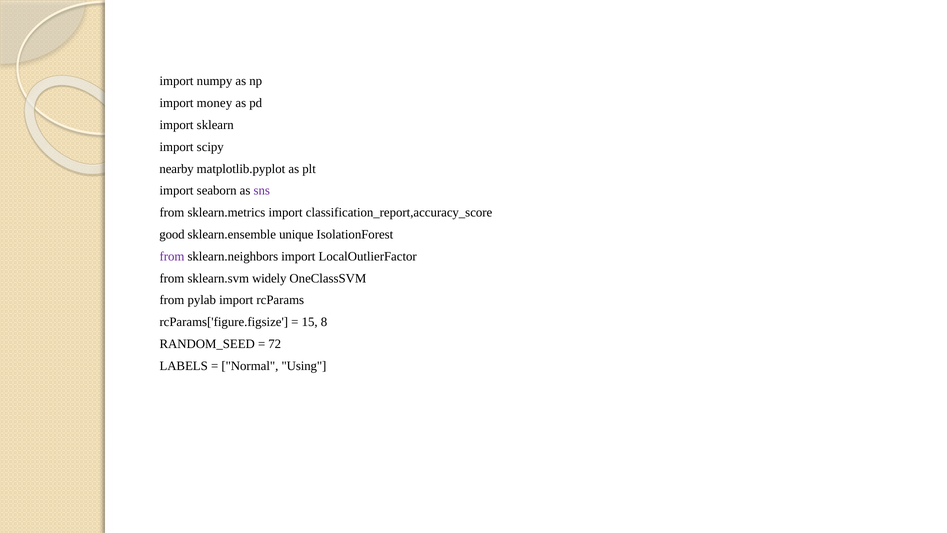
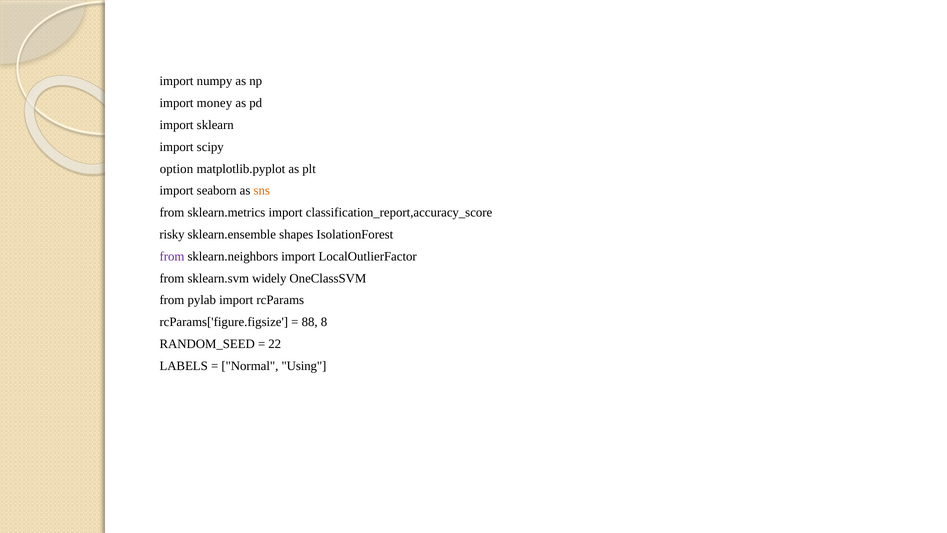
nearby: nearby -> option
sns colour: purple -> orange
good: good -> risky
unique: unique -> shapes
15: 15 -> 88
72: 72 -> 22
